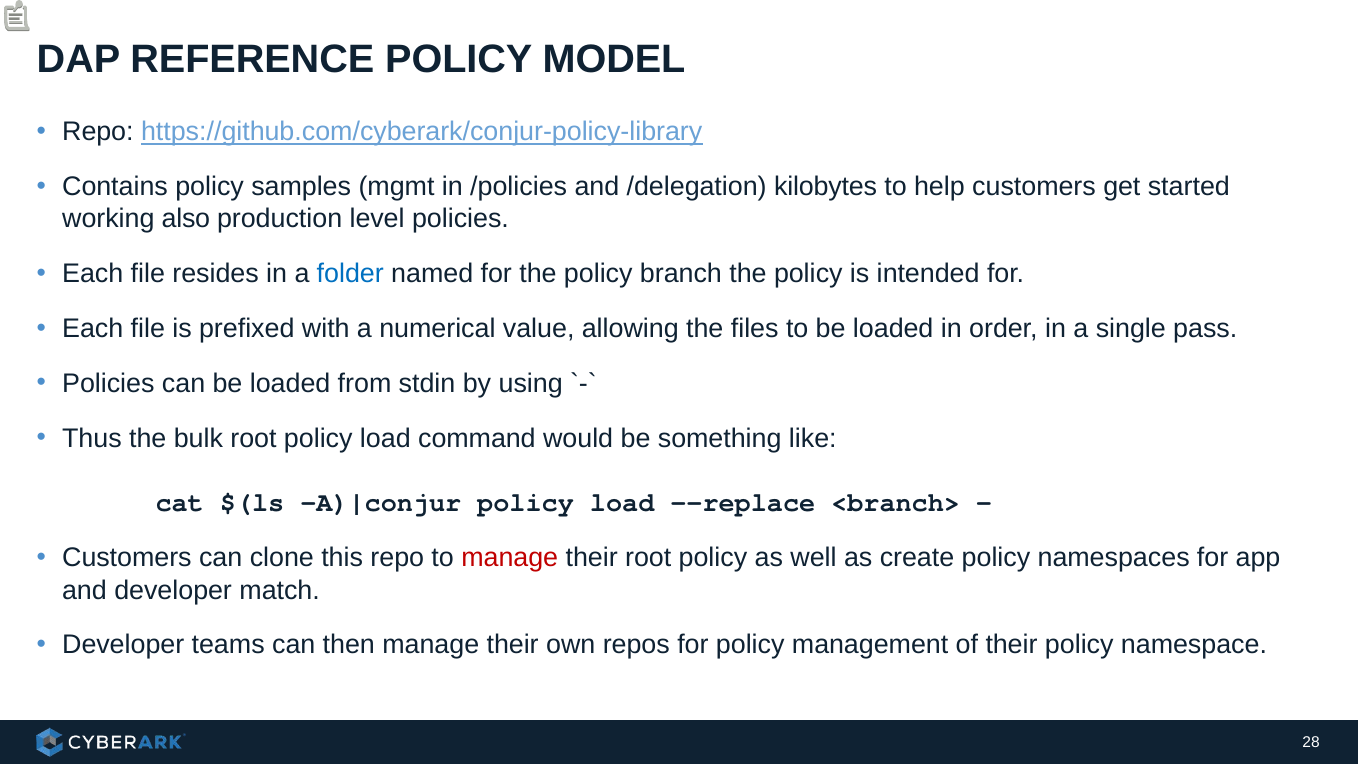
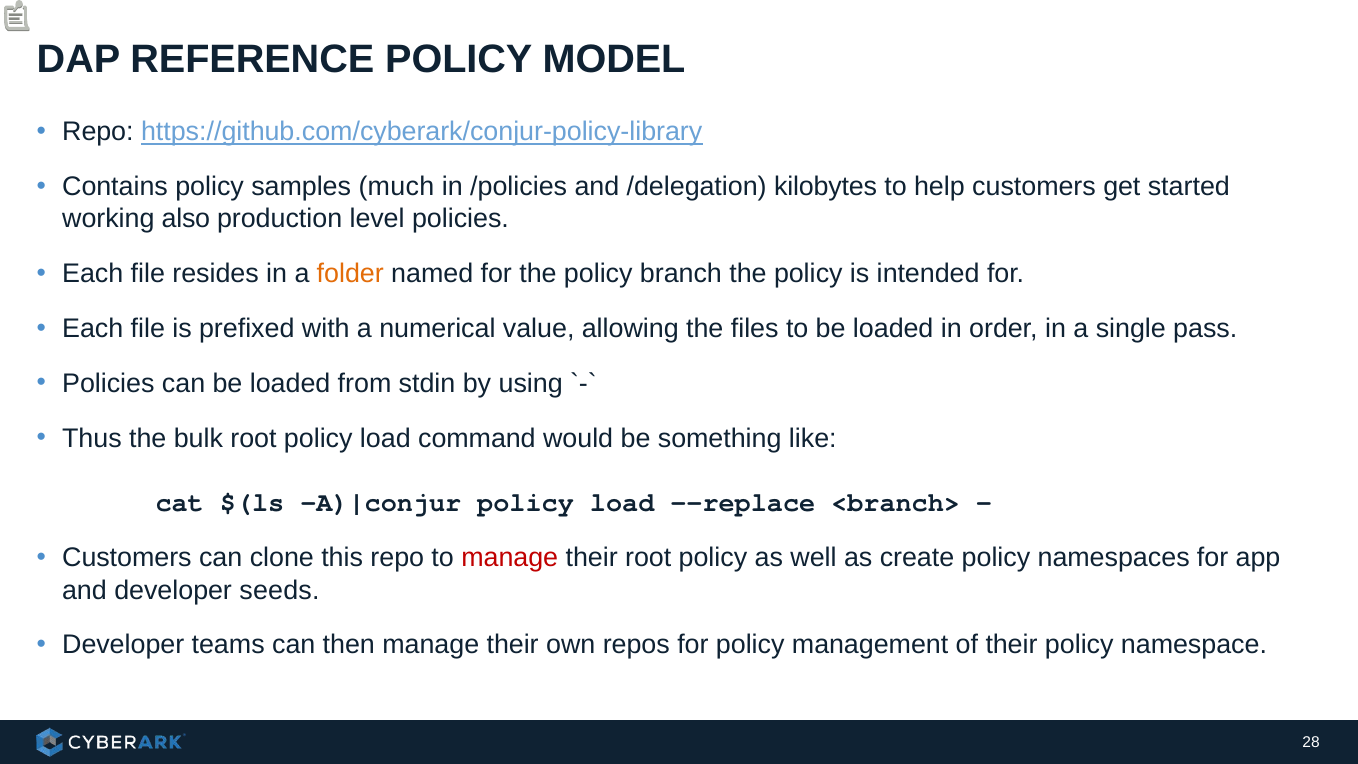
mgmt: mgmt -> much
folder colour: blue -> orange
match: match -> seeds
